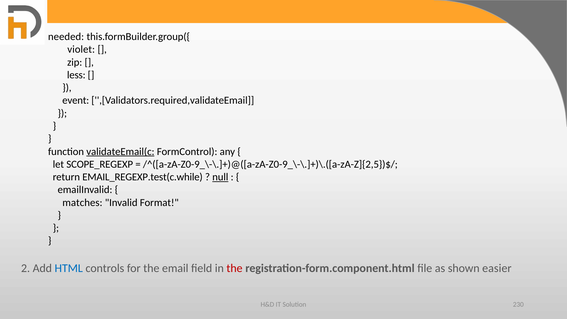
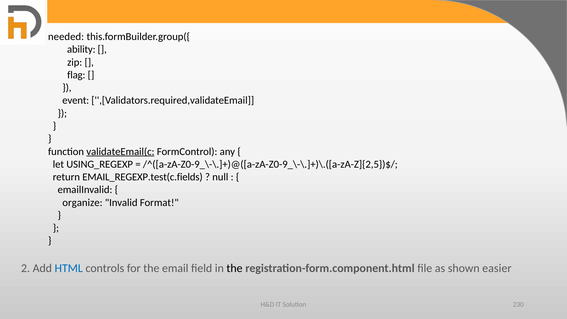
violet: violet -> ability
less: less -> flag
SCOPE_REGEXP: SCOPE_REGEXP -> USING_REGEXP
EMAIL_REGEXP.test(c.while: EMAIL_REGEXP.test(c.while -> EMAIL_REGEXP.test(c.fields
null underline: present -> none
matches: matches -> organize
the at (234, 268) colour: red -> black
